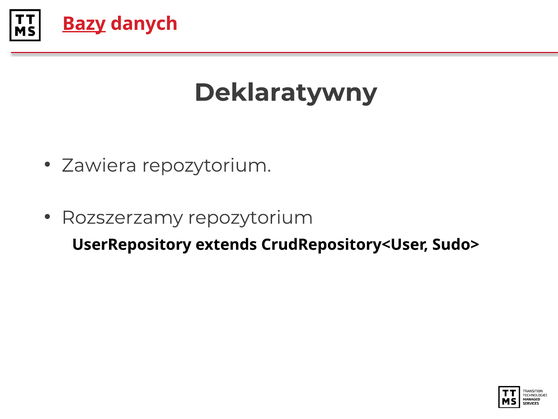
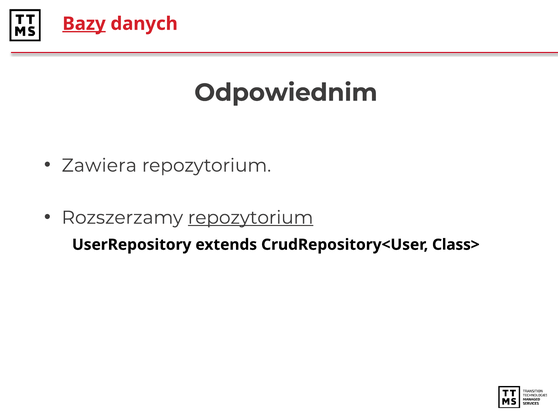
Deklaratywny: Deklaratywny -> Odpowiednim
repozytorium at (251, 217) underline: none -> present
Sudo>: Sudo> -> Class>
